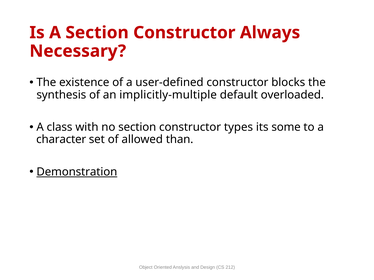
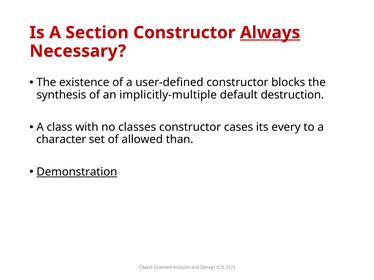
Always underline: none -> present
overloaded: overloaded -> destruction
no section: section -> classes
types: types -> cases
some: some -> every
